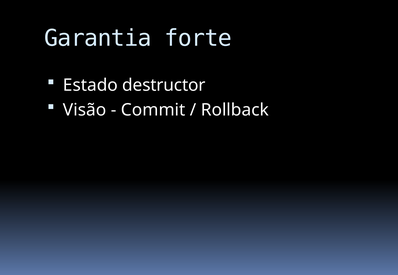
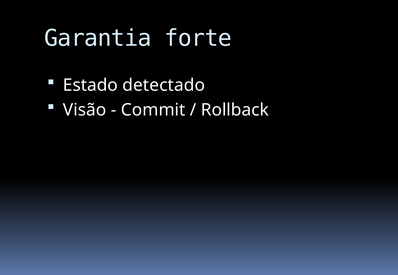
destructor: destructor -> detectado
